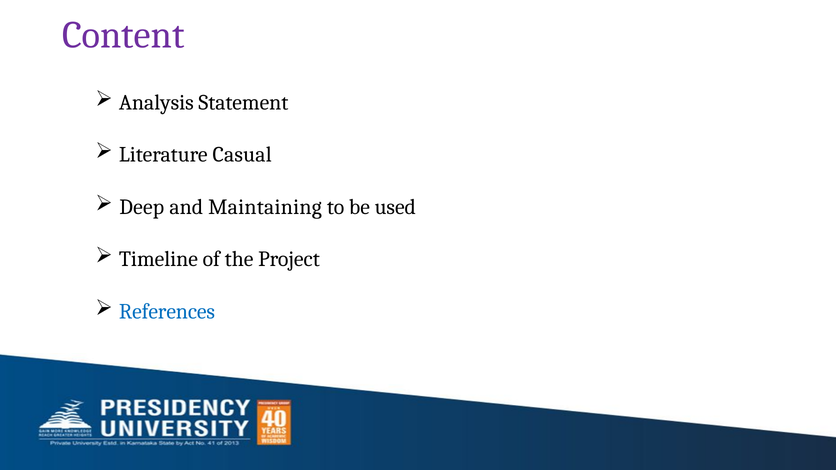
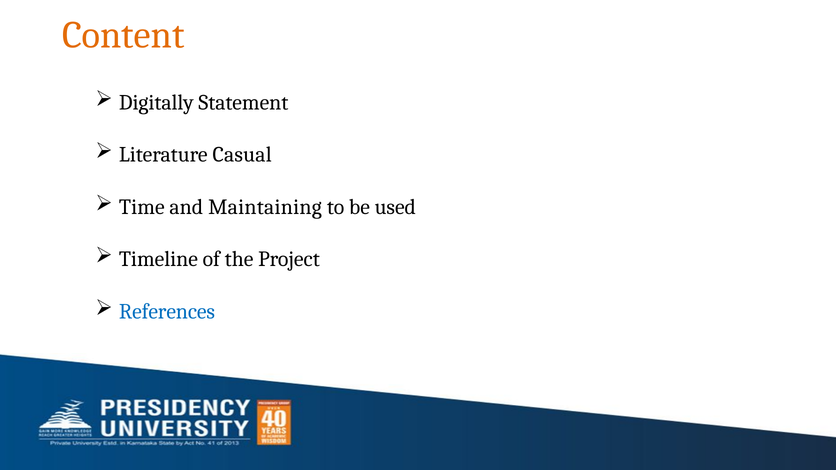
Content colour: purple -> orange
Analysis: Analysis -> Digitally
Deep: Deep -> Time
